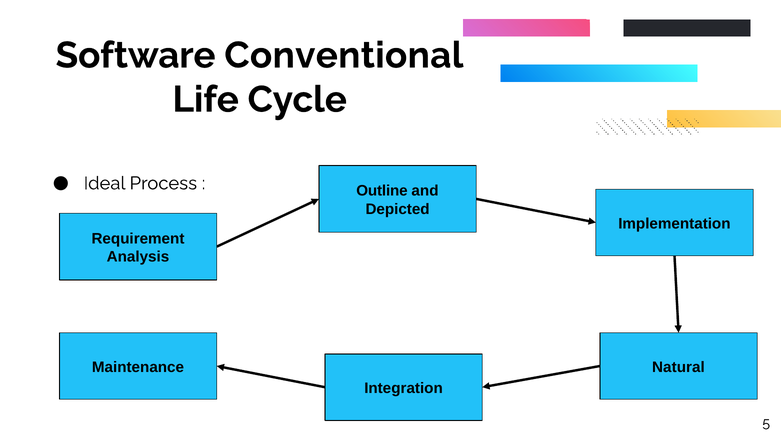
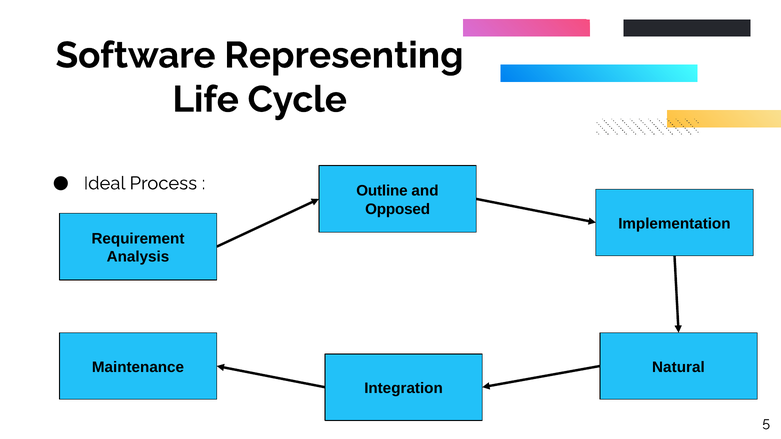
Conventional: Conventional -> Representing
Depicted: Depicted -> Opposed
